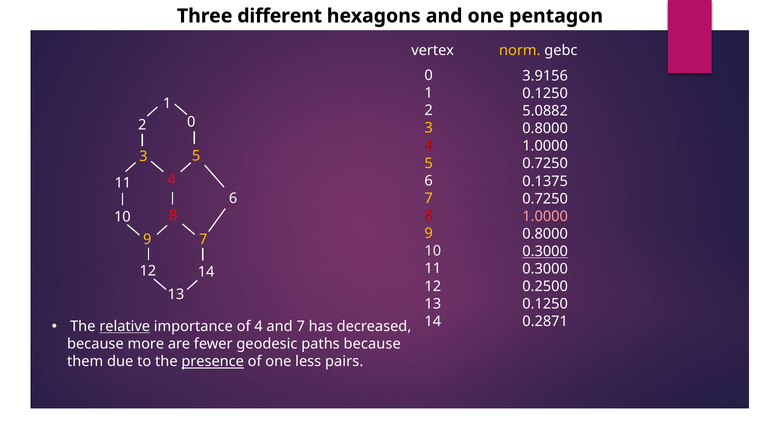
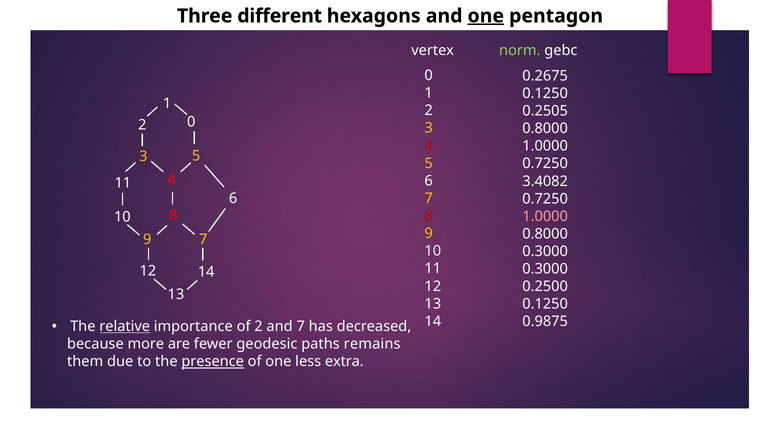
one at (486, 16) underline: none -> present
norm colour: yellow -> light green
3.9156: 3.9156 -> 0.2675
5.0882: 5.0882 -> 0.2505
0.1375: 0.1375 -> 3.4082
0.3000 at (545, 251) underline: present -> none
0.2871: 0.2871 -> 0.9875
of 4: 4 -> 2
paths because: because -> remains
pairs: pairs -> extra
